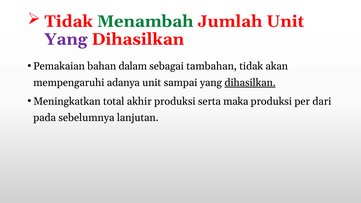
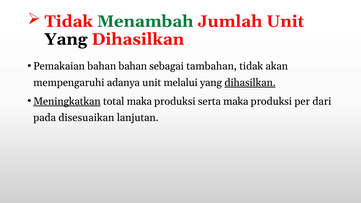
Yang at (66, 39) colour: purple -> black
bahan dalam: dalam -> bahan
sampai: sampai -> melalui
Meningkatkan underline: none -> present
total akhir: akhir -> maka
sebelumnya: sebelumnya -> disesuaikan
